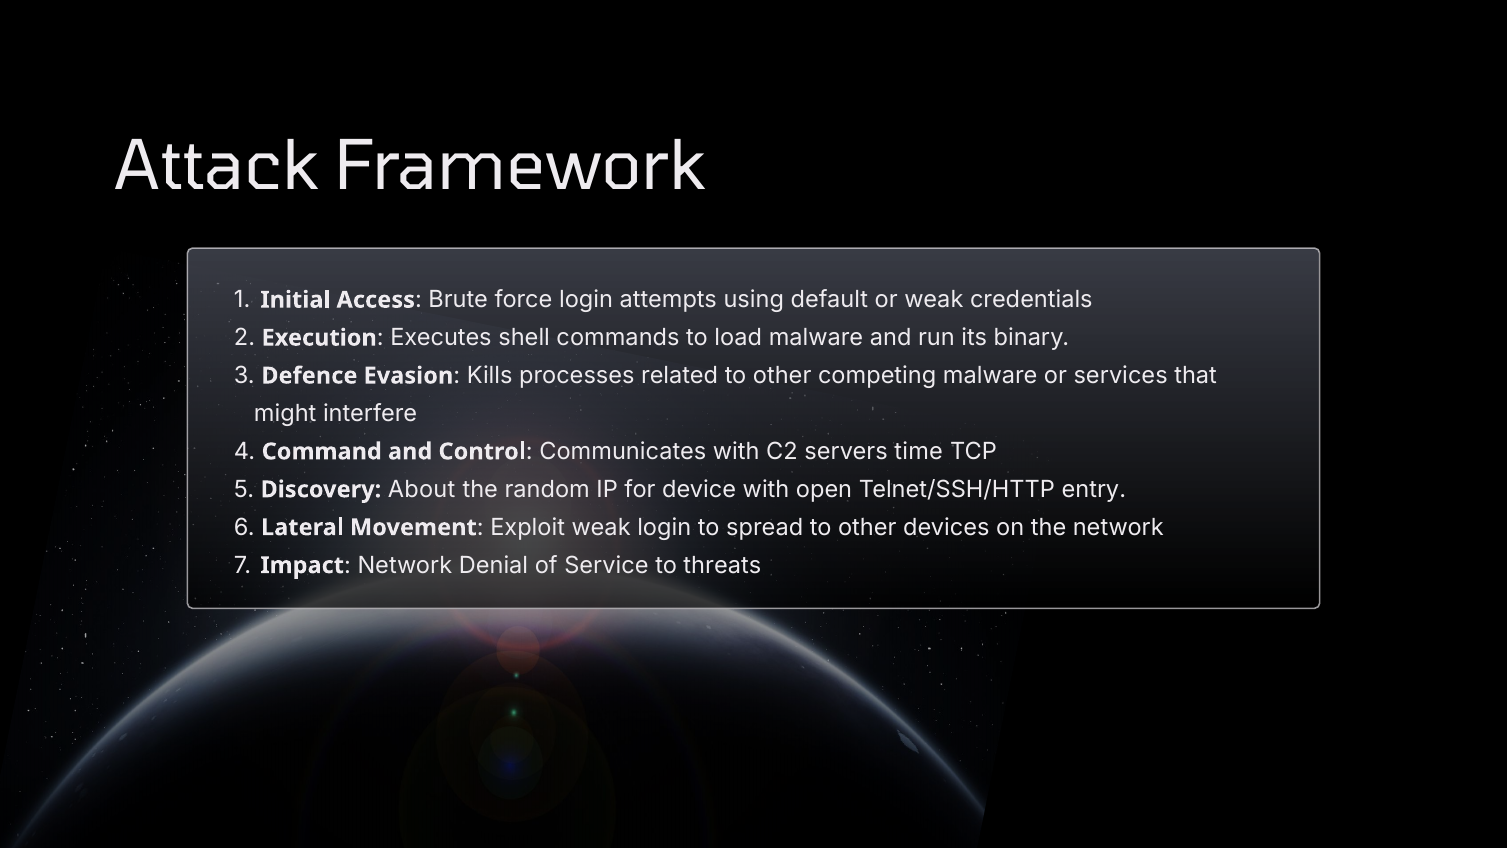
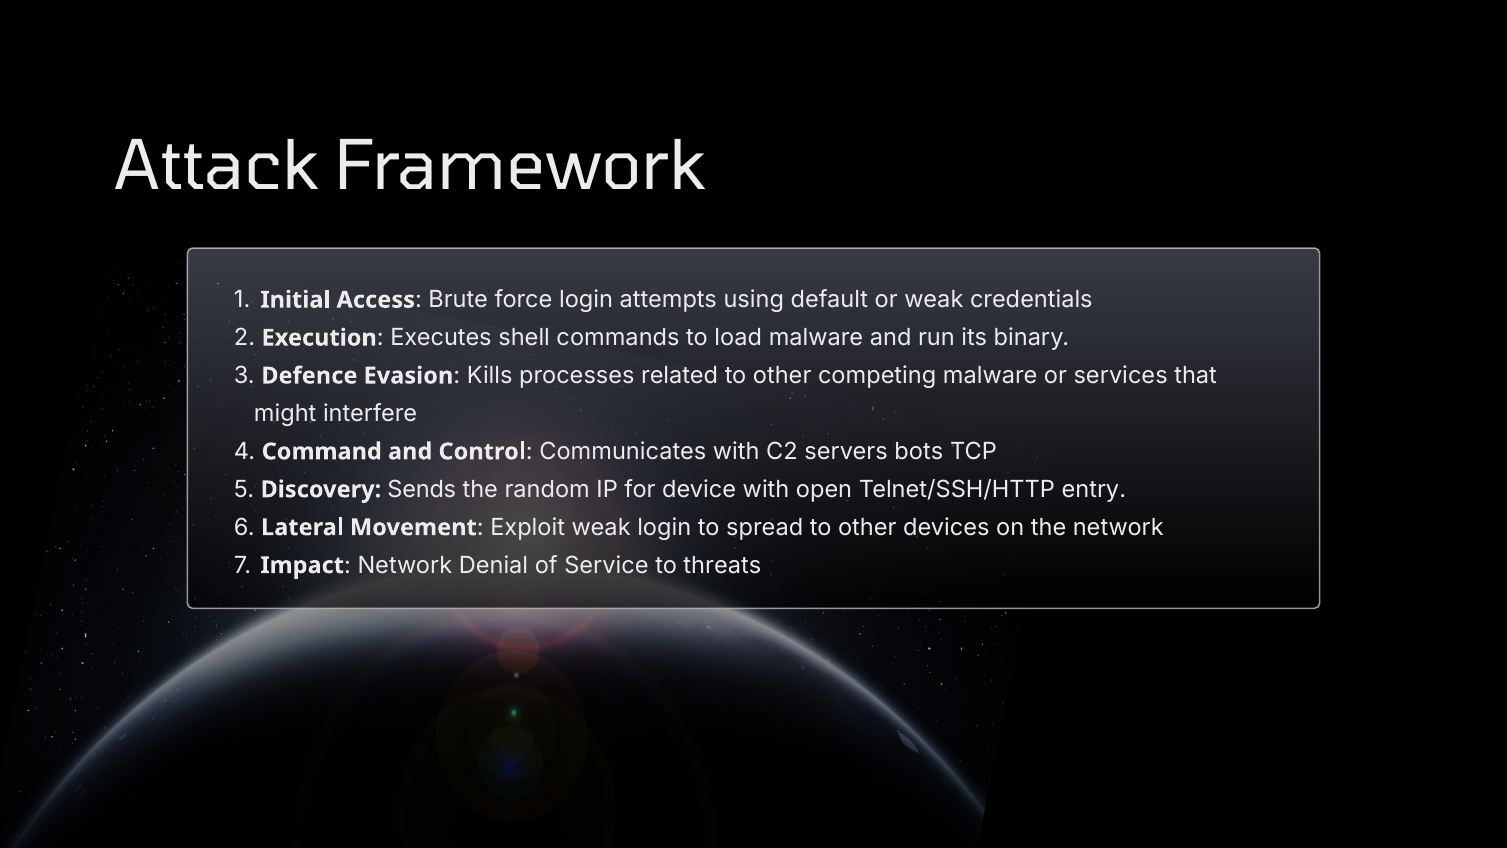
time: time -> bots
About: About -> Sends
